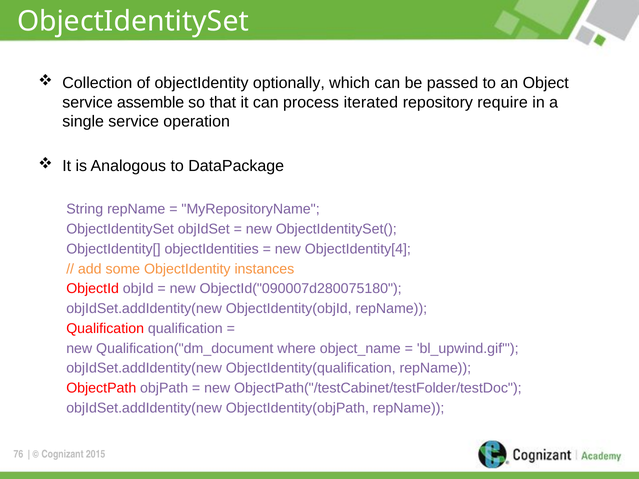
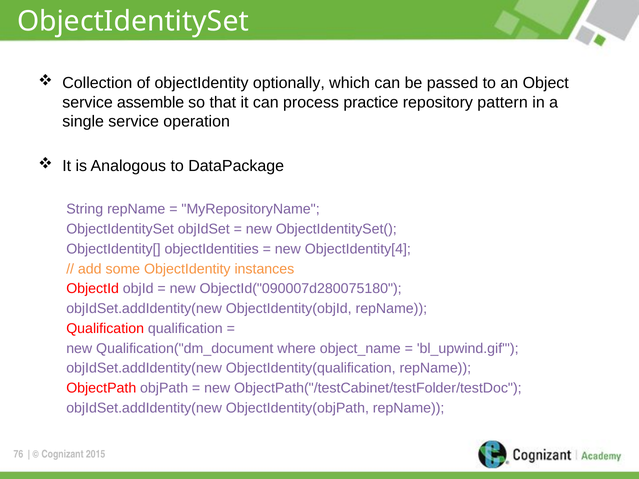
iterated: iterated -> practice
require: require -> pattern
